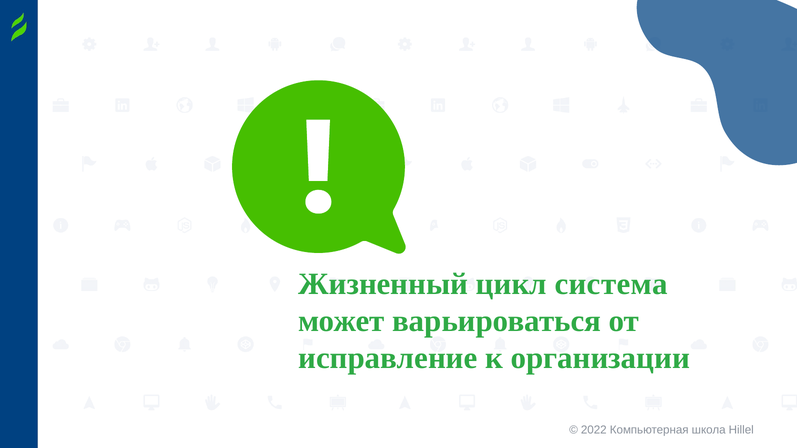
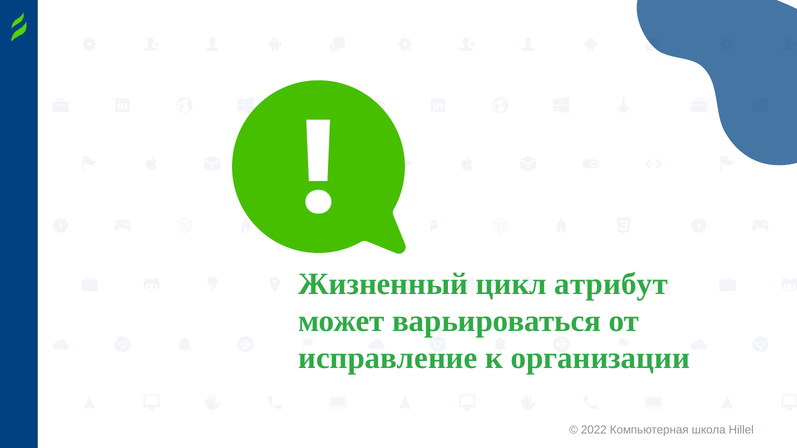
система: система -> атрибут
